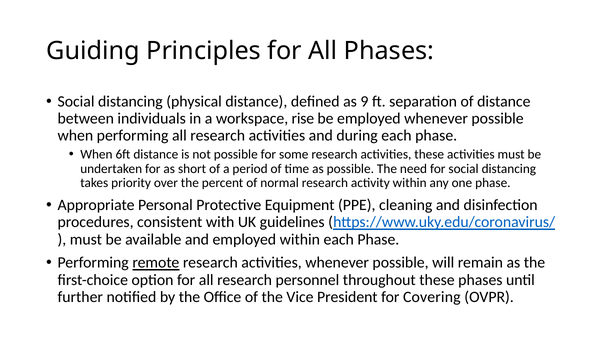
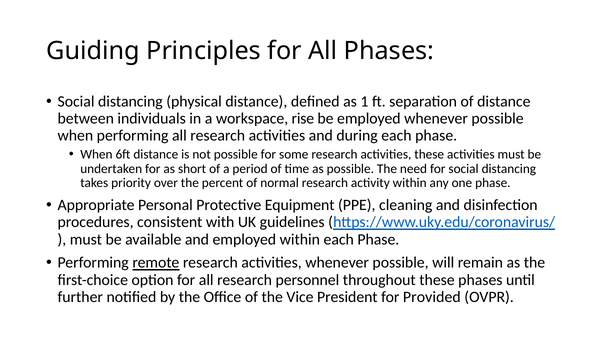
9: 9 -> 1
Covering: Covering -> Provided
